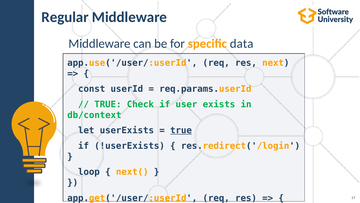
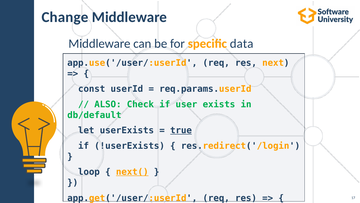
Regular: Regular -> Change
TRUE at (108, 104): TRUE -> ALSO
db/context: db/context -> db/default
next( underline: none -> present
